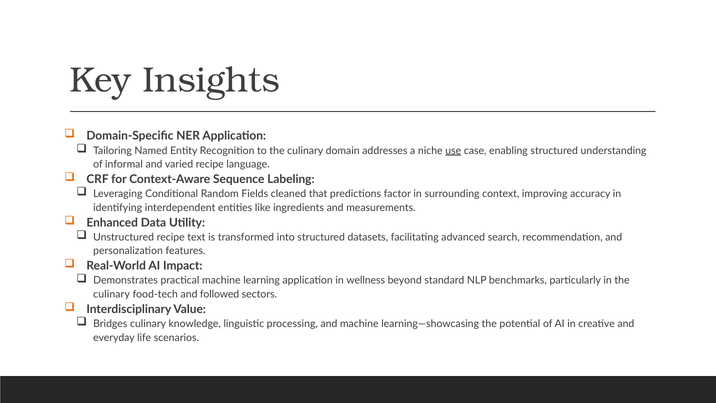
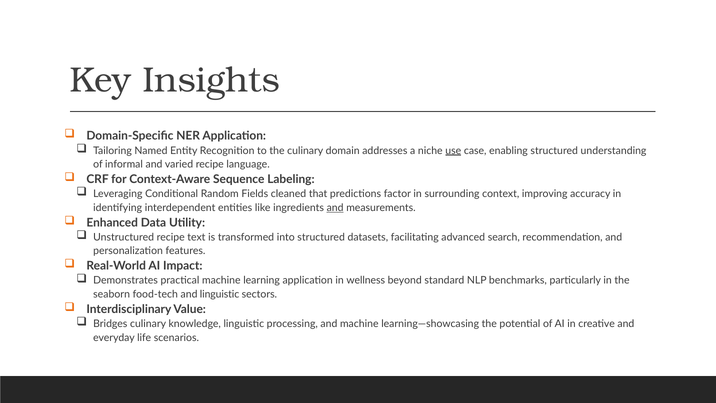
and at (335, 208) underline: none -> present
culinary at (112, 294): culinary -> seaborn
and followed: followed -> linguistic
